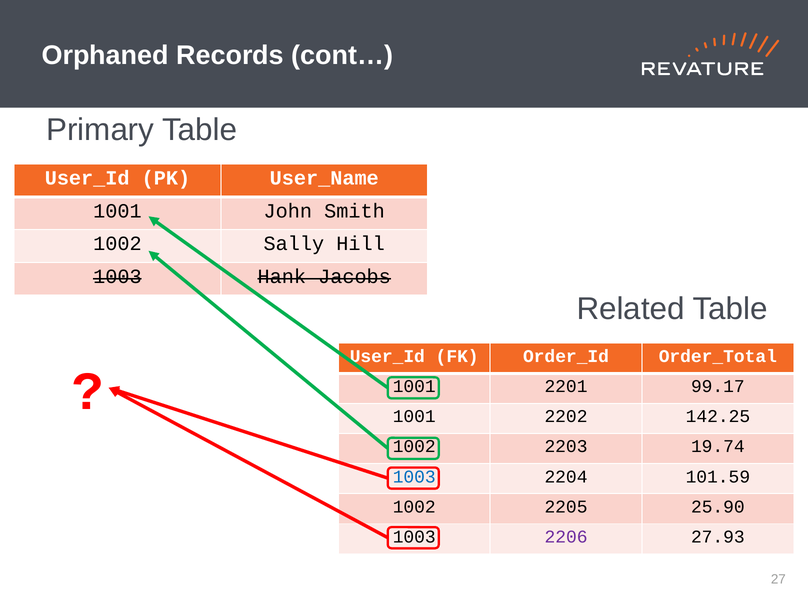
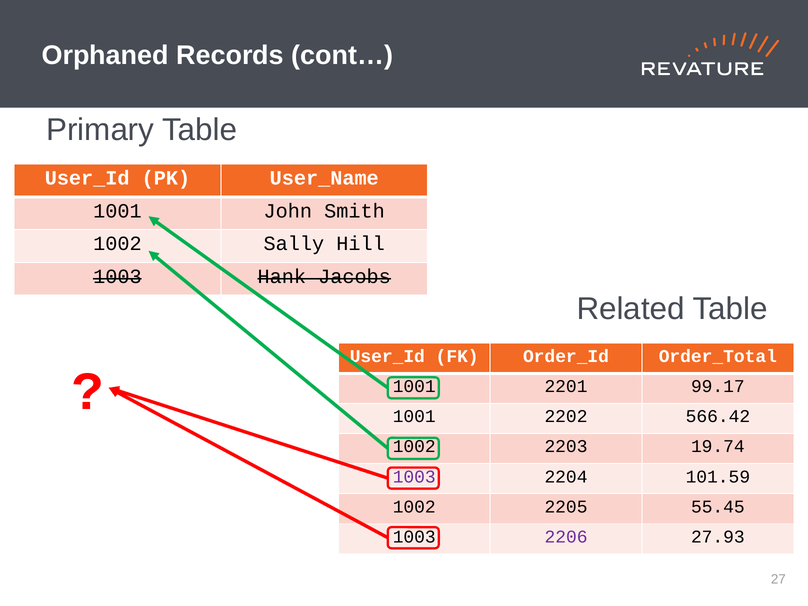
142.25: 142.25 -> 566.42
1003 at (414, 477) colour: blue -> purple
25.90: 25.90 -> 55.45
